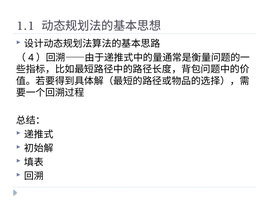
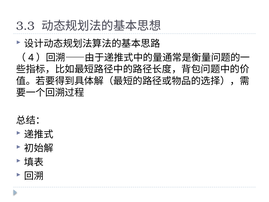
1.1: 1.1 -> 3.3
